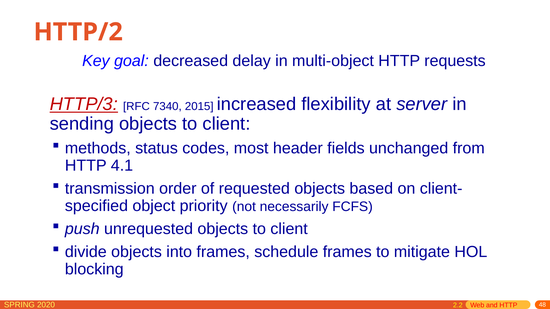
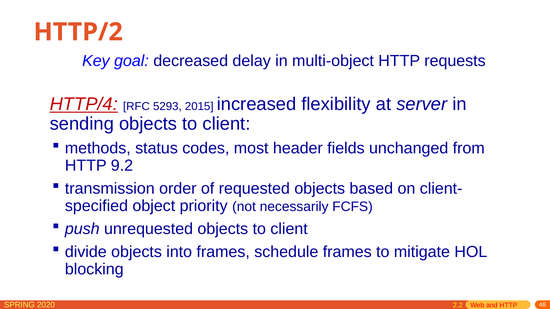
HTTP/3: HTTP/3 -> HTTP/4
7340: 7340 -> 5293
4.1: 4.1 -> 9.2
